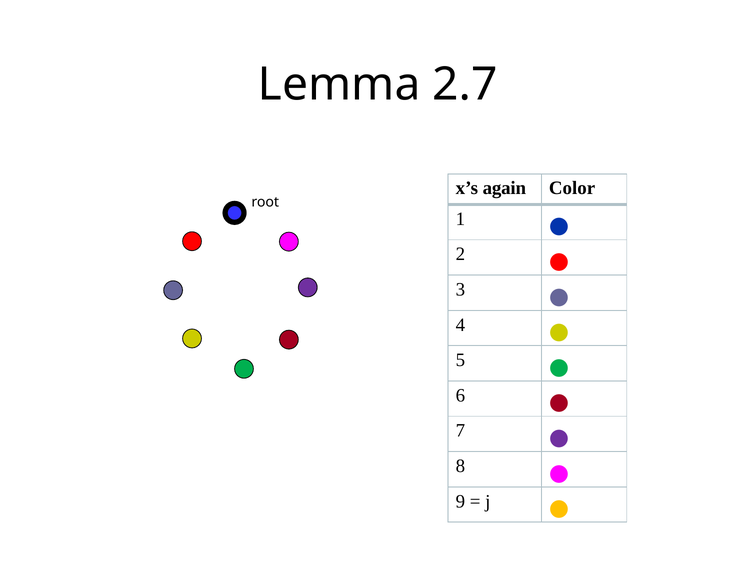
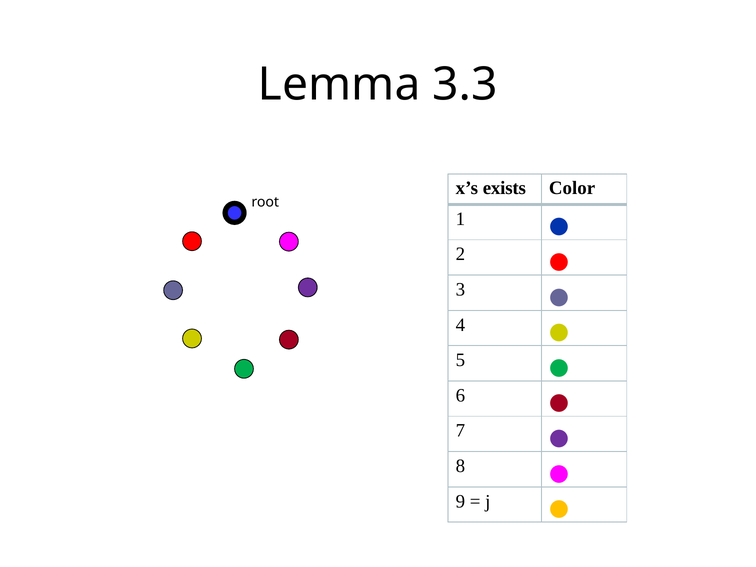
2.7: 2.7 -> 3.3
again: again -> exists
